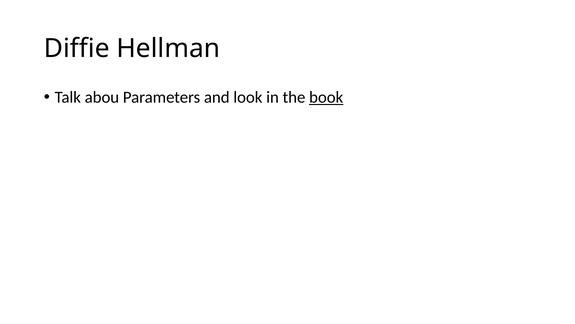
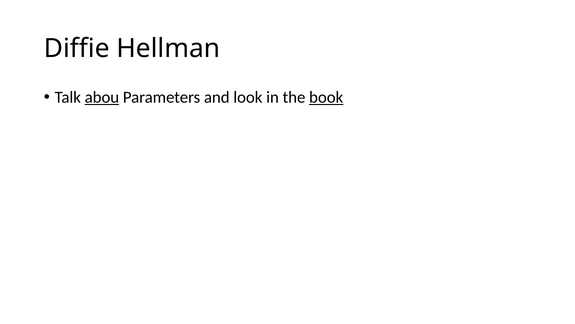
abou underline: none -> present
